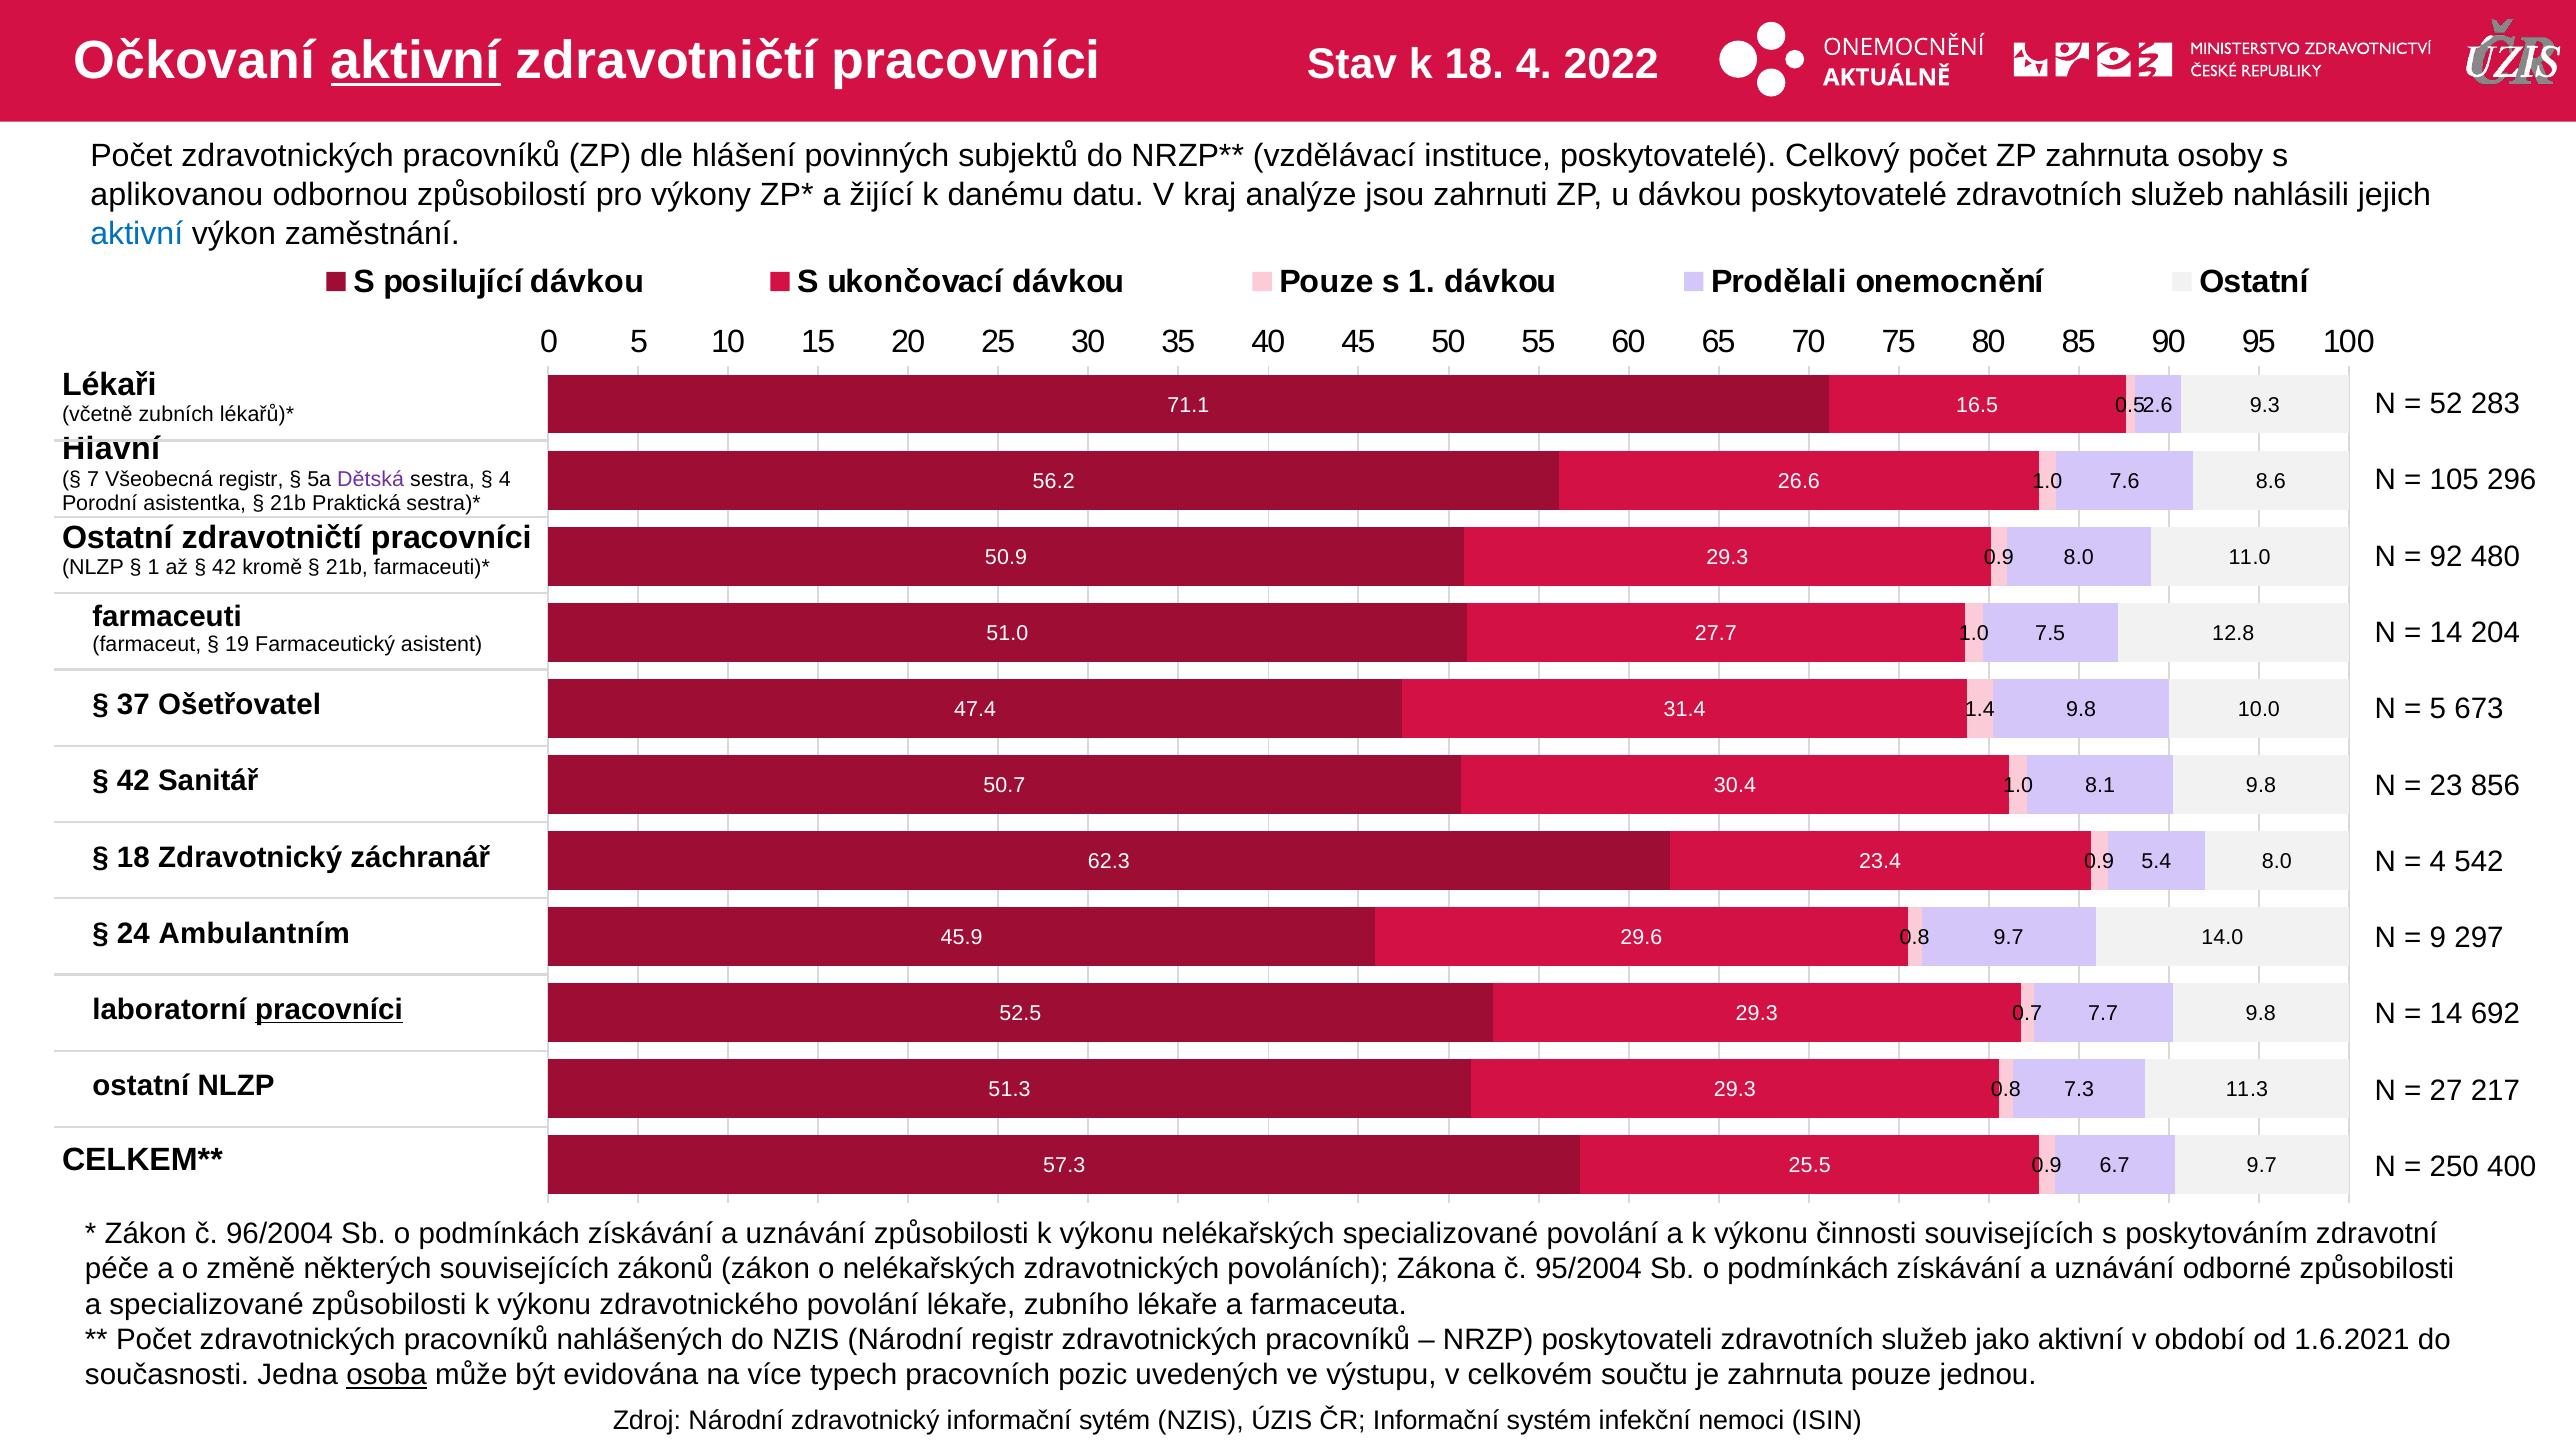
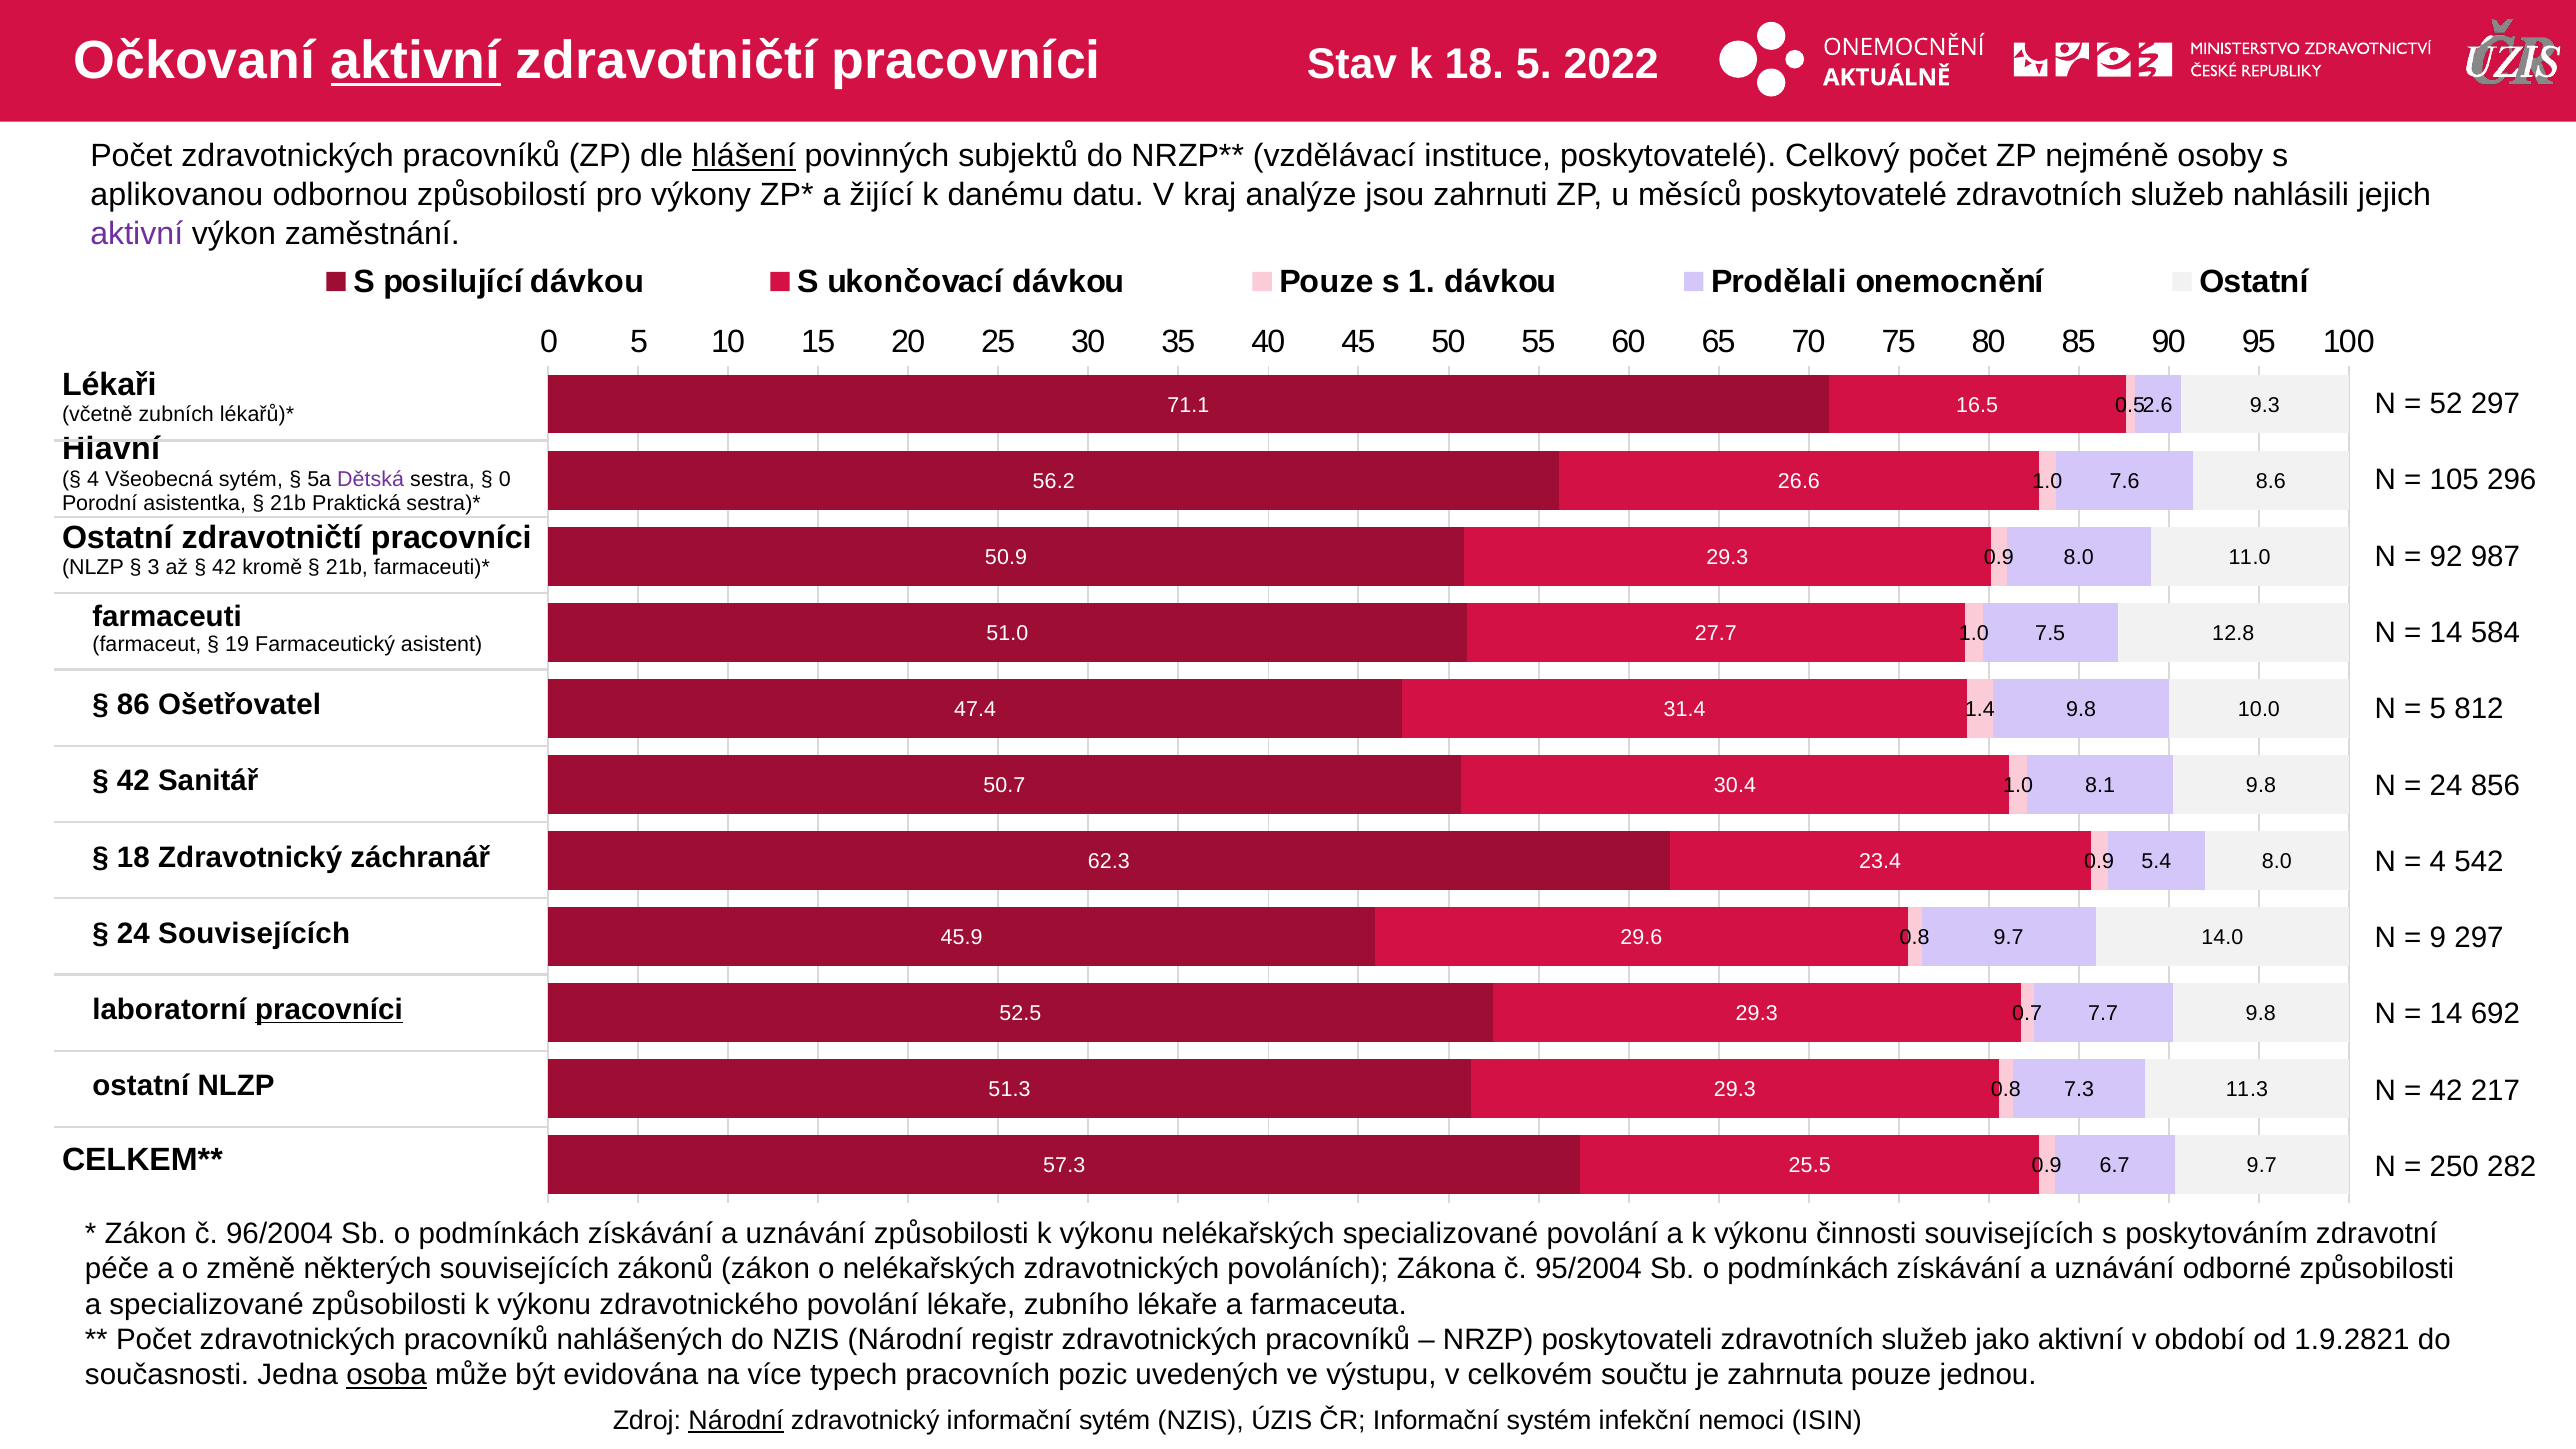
18 4: 4 -> 5
hlášení underline: none -> present
ZP zahrnuta: zahrnuta -> nejméně
u dávkou: dávkou -> měsíců
aktivní at (137, 233) colour: blue -> purple
52 283: 283 -> 297
7 at (93, 479): 7 -> 4
Všeobecná registr: registr -> sytém
4 at (505, 479): 4 -> 0
480: 480 -> 987
1 at (154, 567): 1 -> 3
204: 204 -> 584
37: 37 -> 86
673: 673 -> 812
23 at (2446, 785): 23 -> 24
24 Ambulantním: Ambulantním -> Souvisejících
27 at (2446, 1091): 27 -> 42
400: 400 -> 282
1.6.2021: 1.6.2021 -> 1.9.2821
Národní at (736, 1421) underline: none -> present
